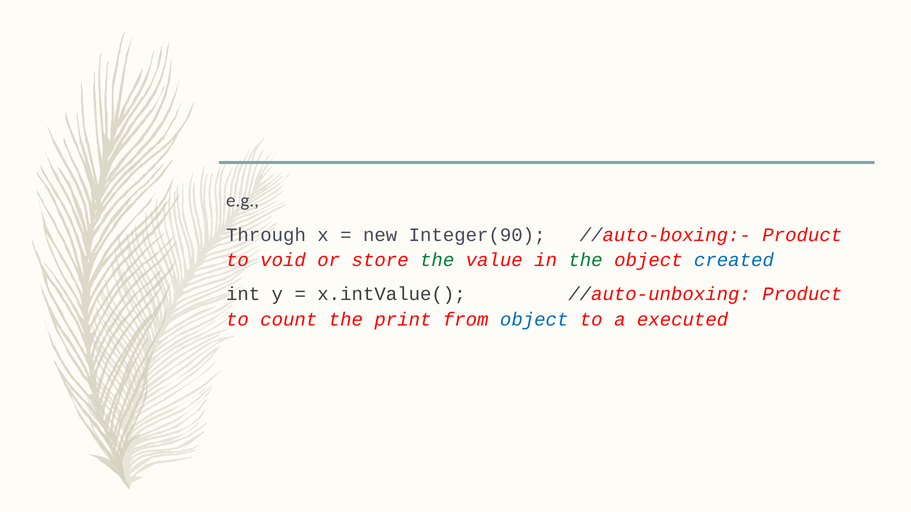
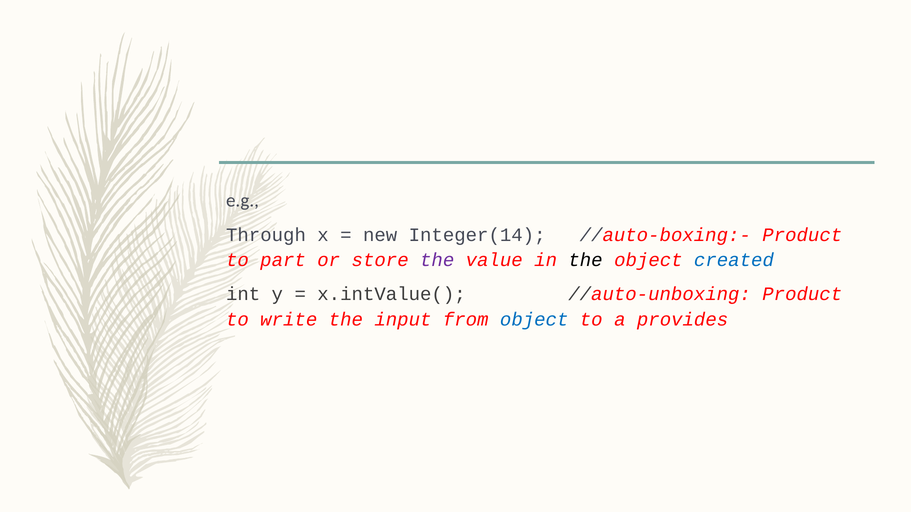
Integer(90: Integer(90 -> Integer(14
void: void -> part
the at (437, 260) colour: green -> purple
the at (586, 260) colour: green -> black
count: count -> write
print: print -> input
executed: executed -> provides
